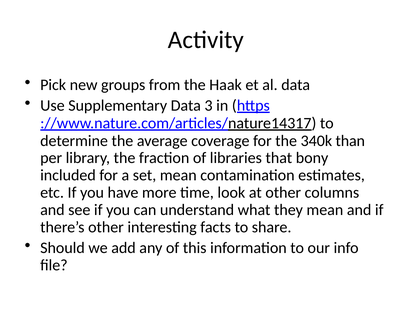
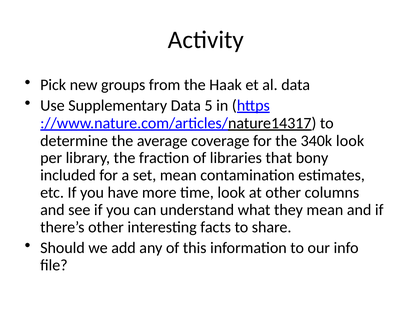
3: 3 -> 5
340k than: than -> look
